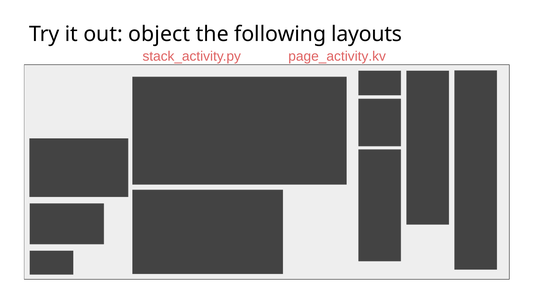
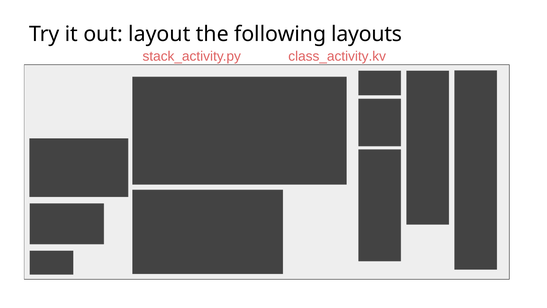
object: object -> layout
page_activity.kv: page_activity.kv -> class_activity.kv
